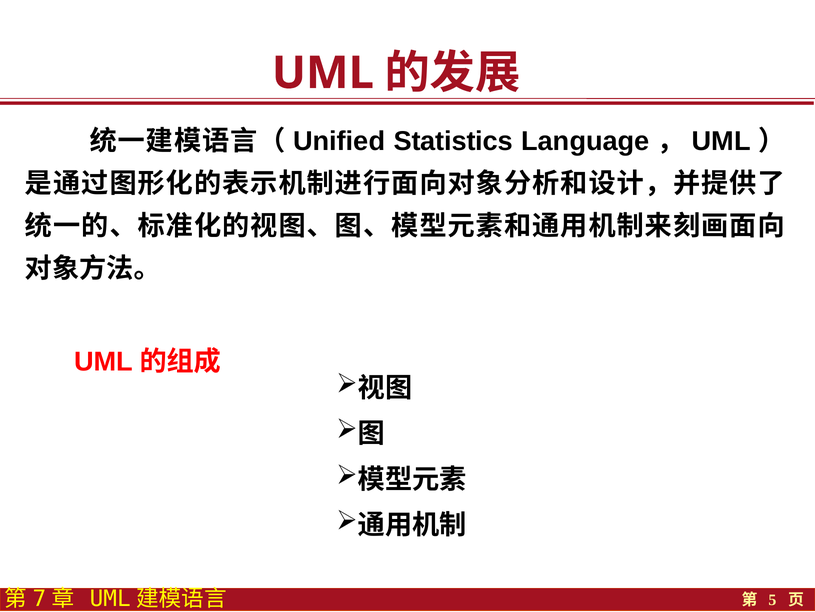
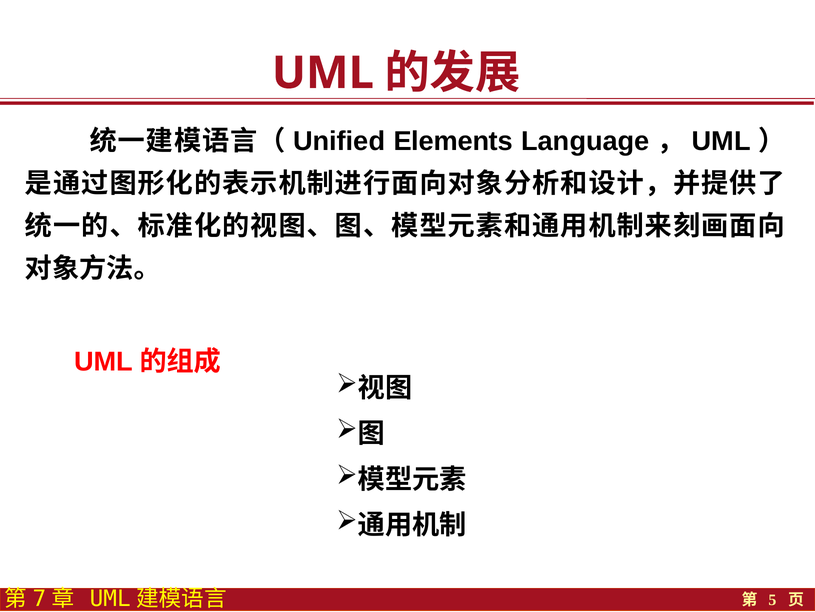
Statistics: Statistics -> Elements
